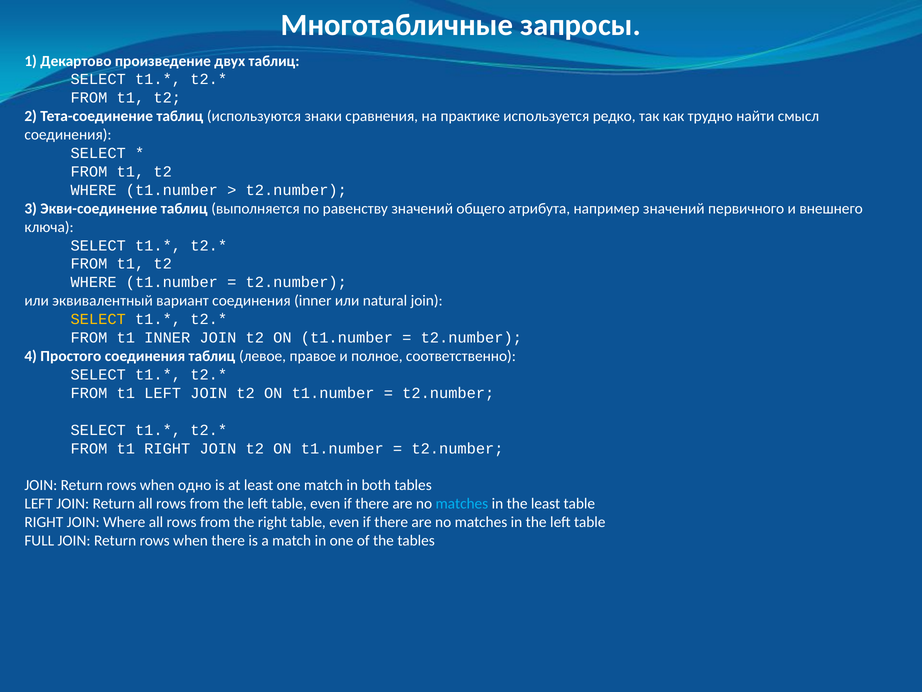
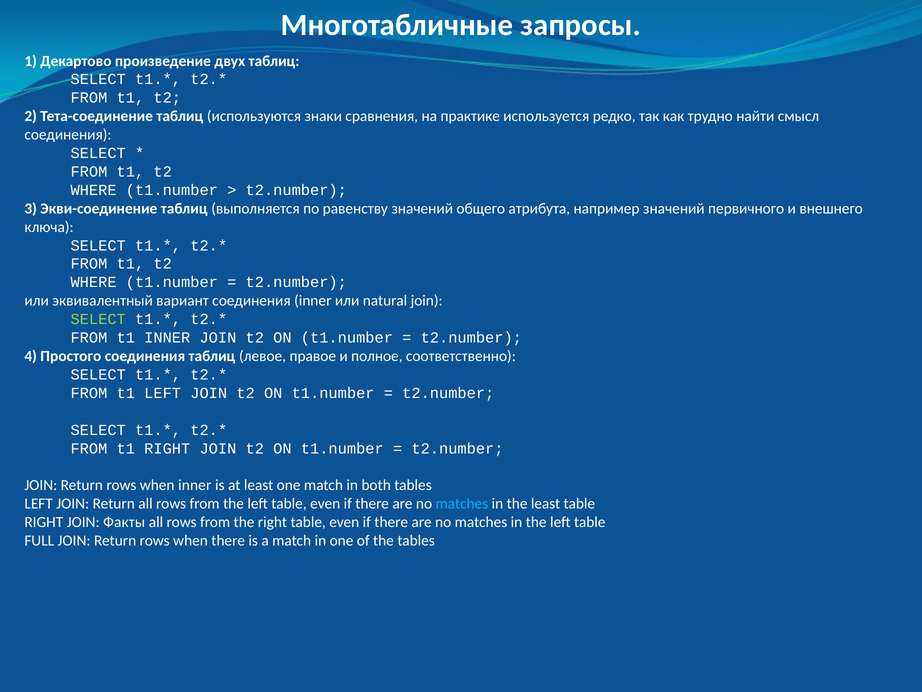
SELECT at (98, 319) colour: yellow -> light green
when одно: одно -> inner
JOIN Where: Where -> Факты
